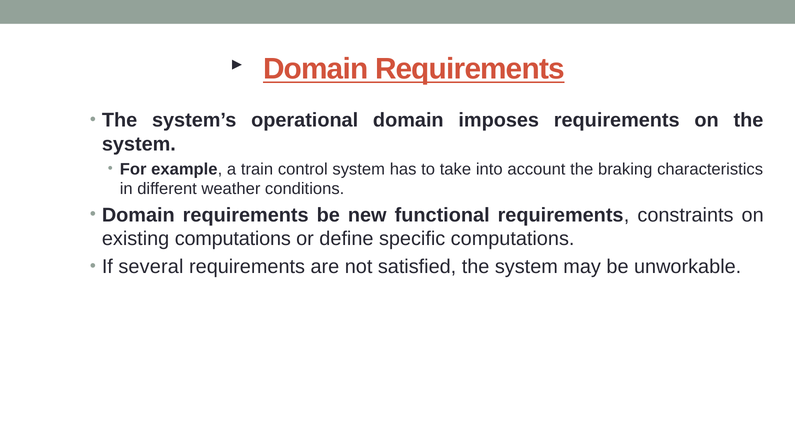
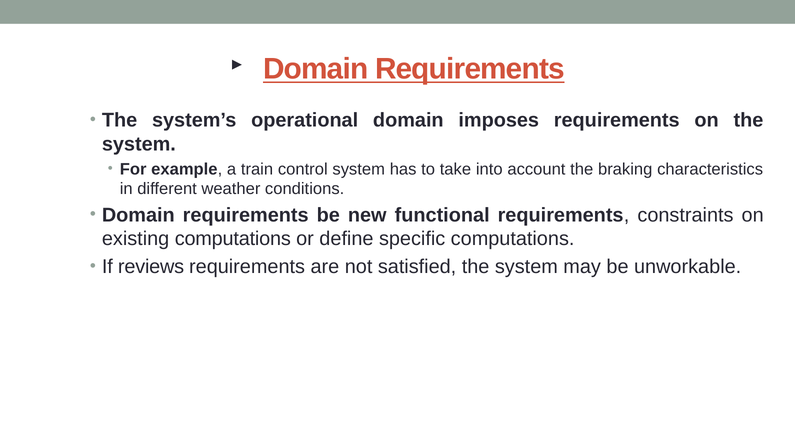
several: several -> reviews
